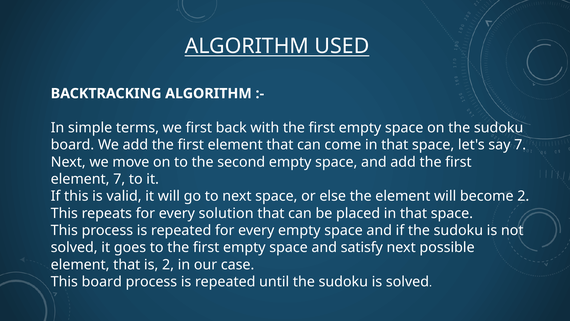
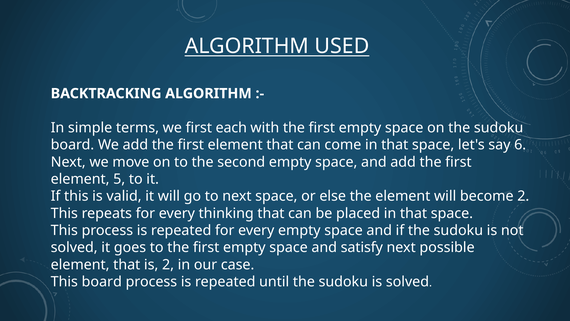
back: back -> each
say 7: 7 -> 6
element 7: 7 -> 5
solution: solution -> thinking
